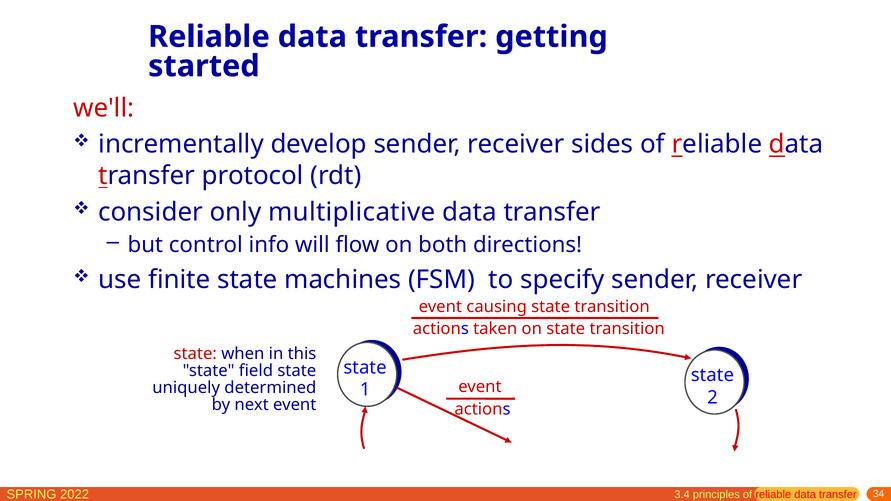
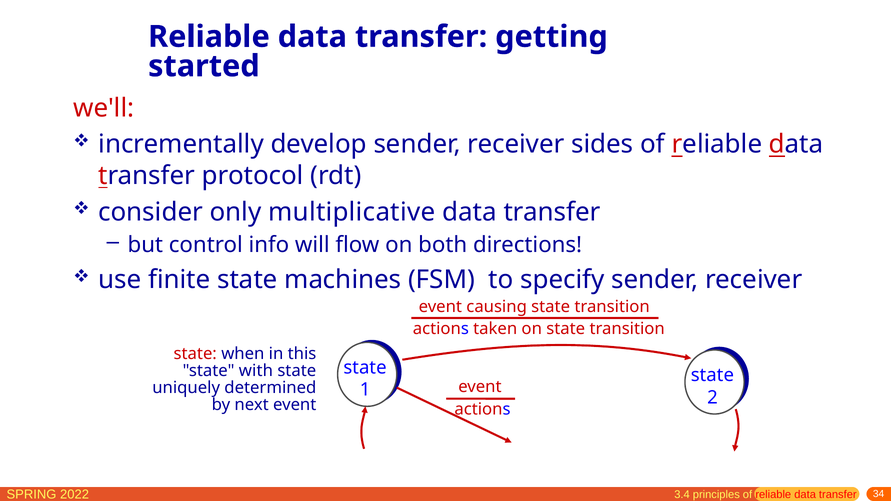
field: field -> with
